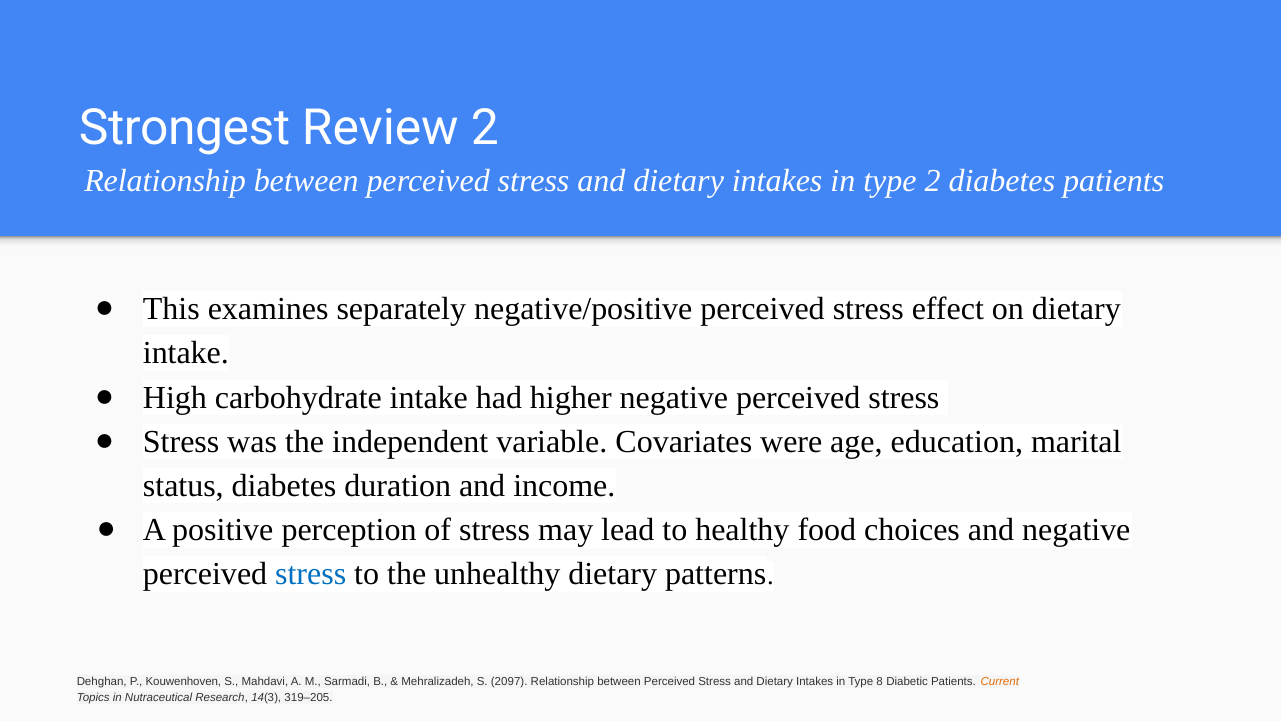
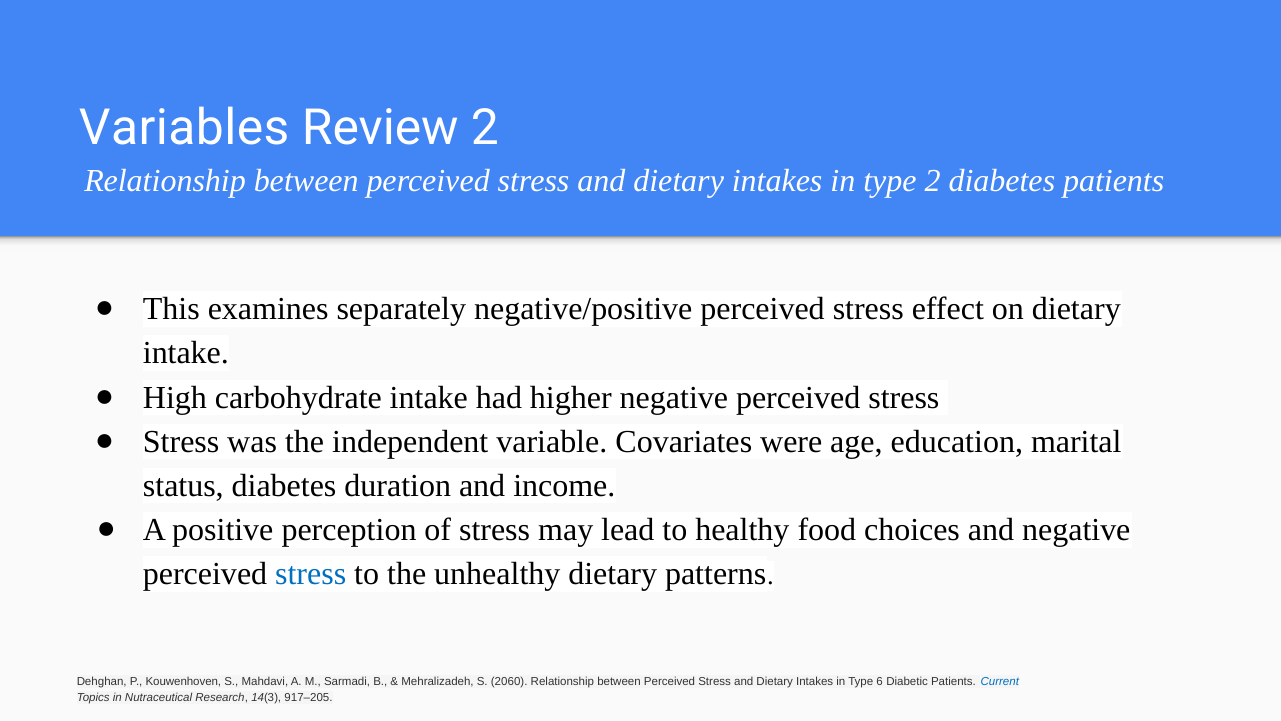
Strongest: Strongest -> Variables
2097: 2097 -> 2060
8: 8 -> 6
Current colour: orange -> blue
319–205: 319–205 -> 917–205
